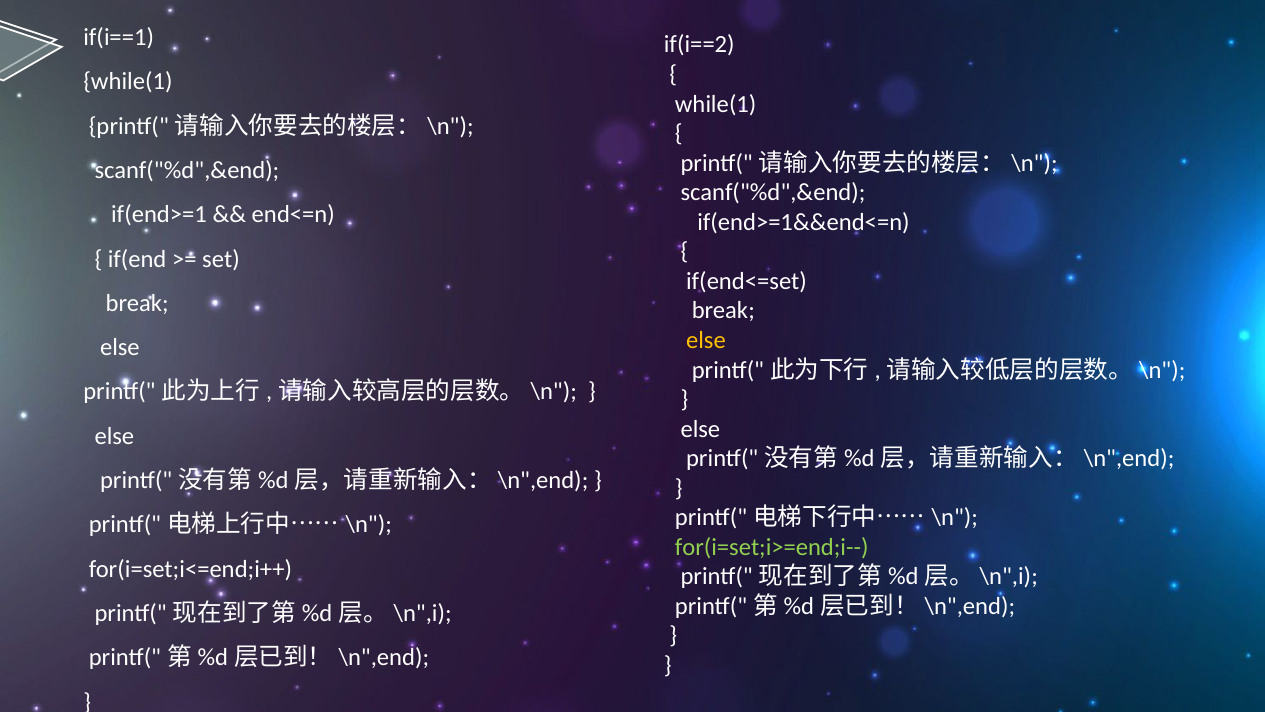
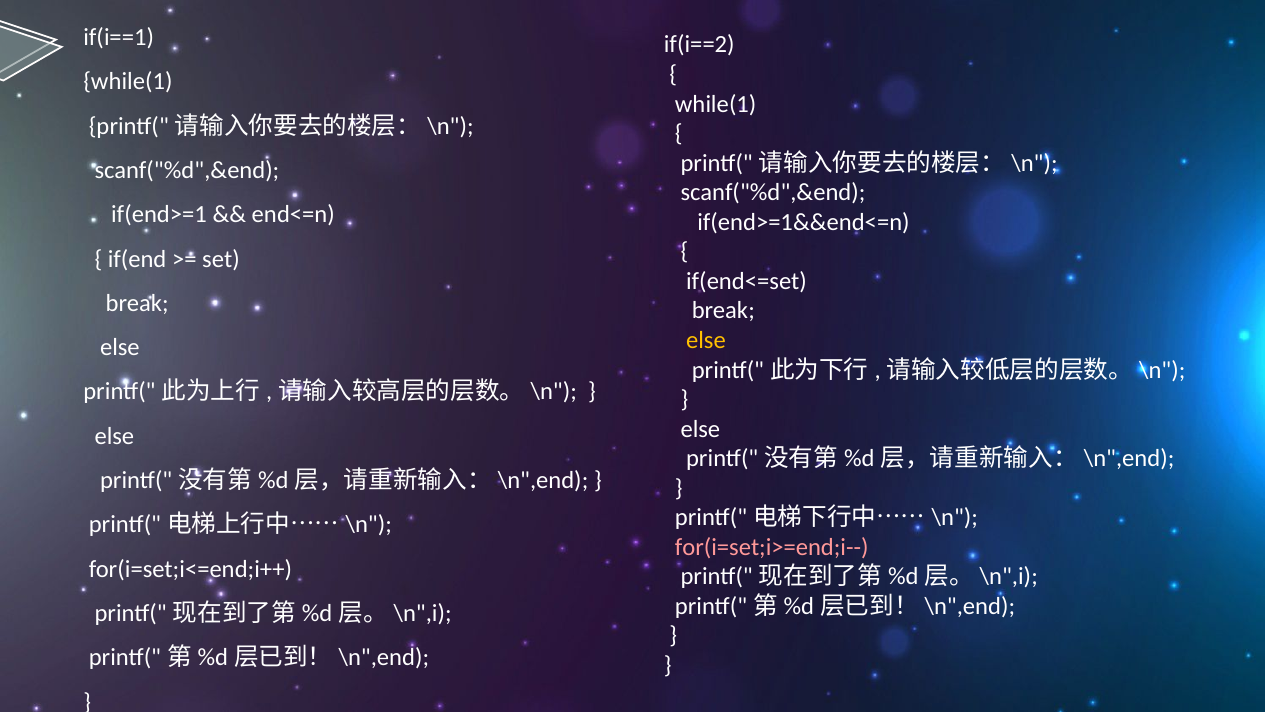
for(i=set;i>=end;i-- colour: light green -> pink
